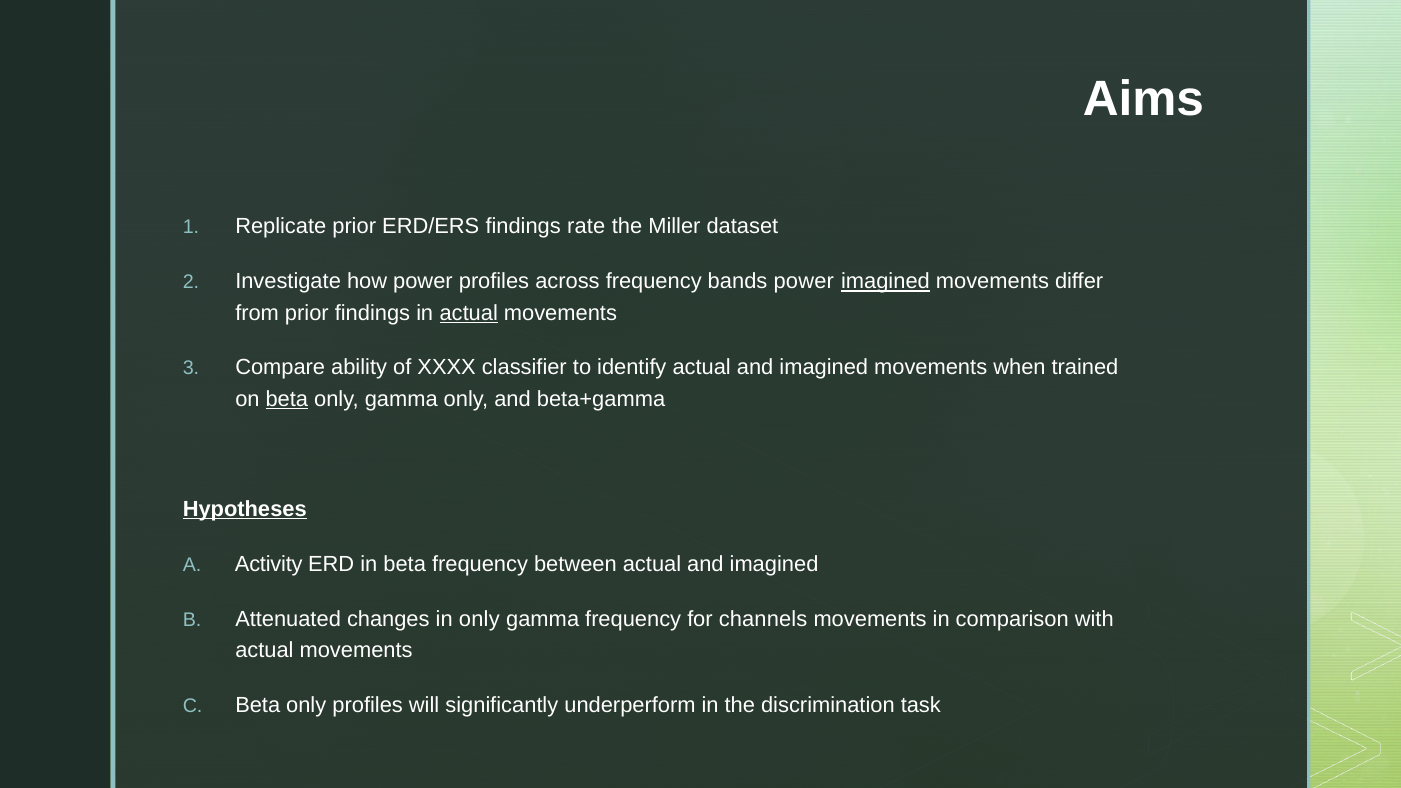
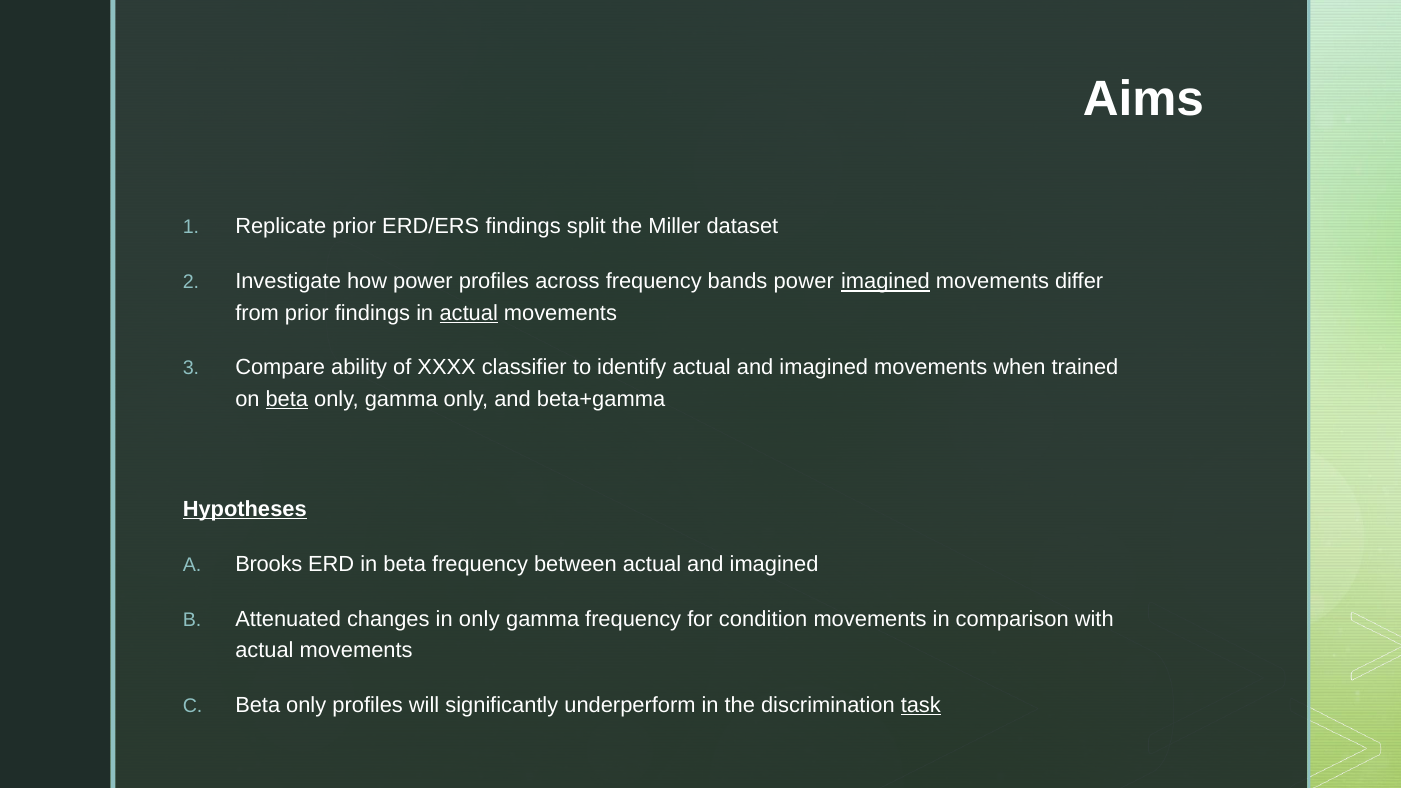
rate: rate -> split
Activity: Activity -> Brooks
channels: channels -> condition
task underline: none -> present
